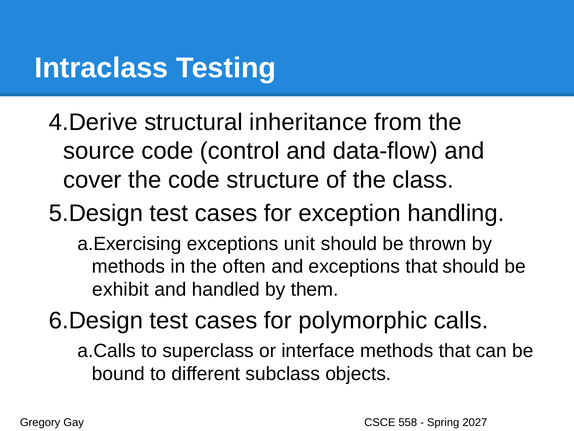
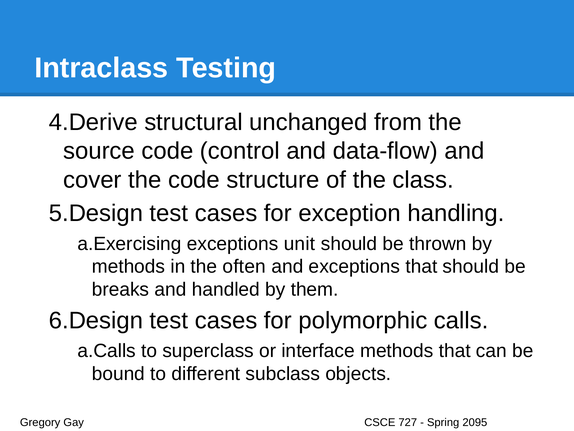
inheritance: inheritance -> unchanged
exhibit: exhibit -> breaks
558: 558 -> 727
2027: 2027 -> 2095
